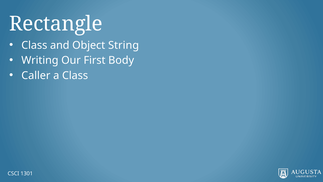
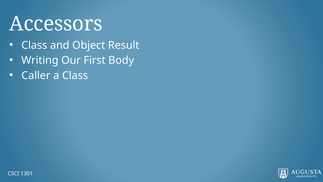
Rectangle: Rectangle -> Accessors
String: String -> Result
